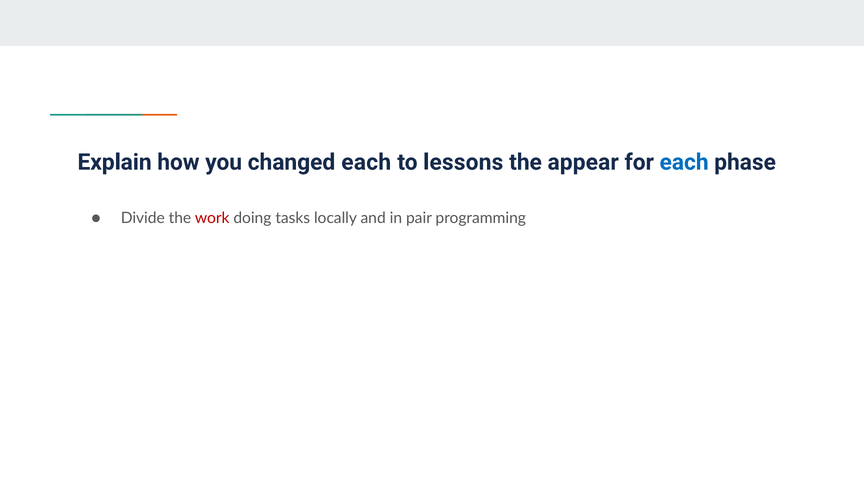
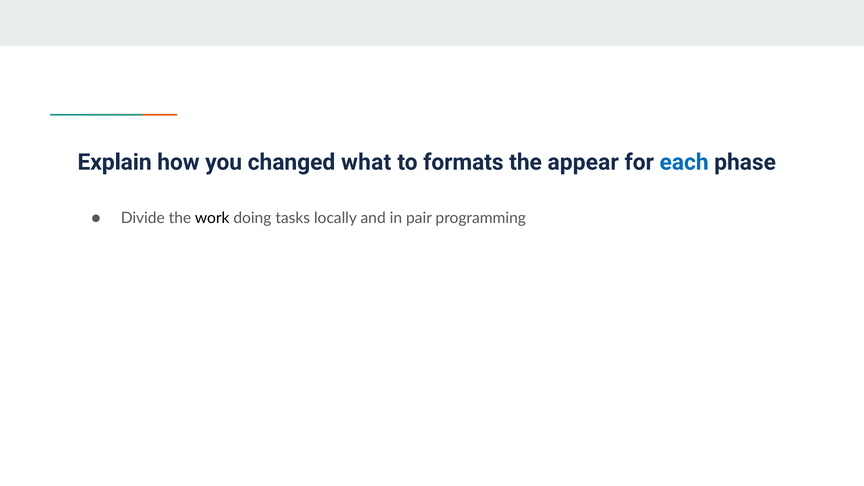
changed each: each -> what
lessons: lessons -> formats
work colour: red -> black
